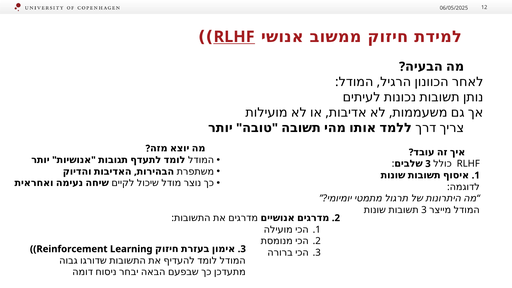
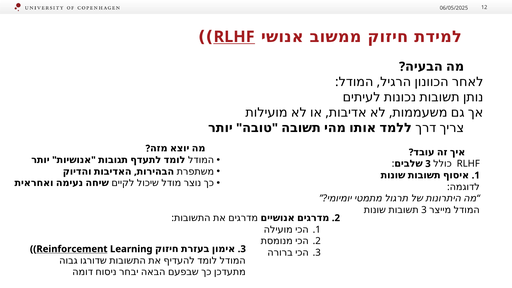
Reinforcement underline: none -> present
